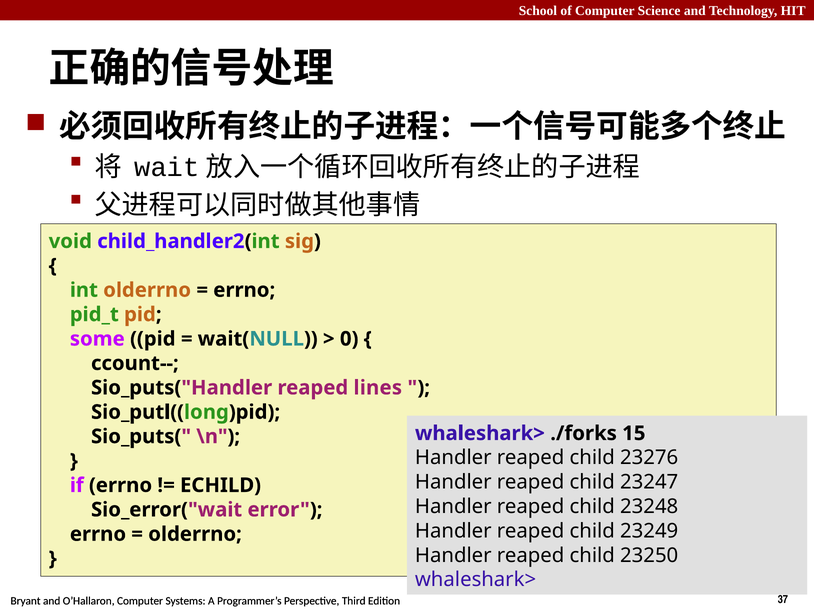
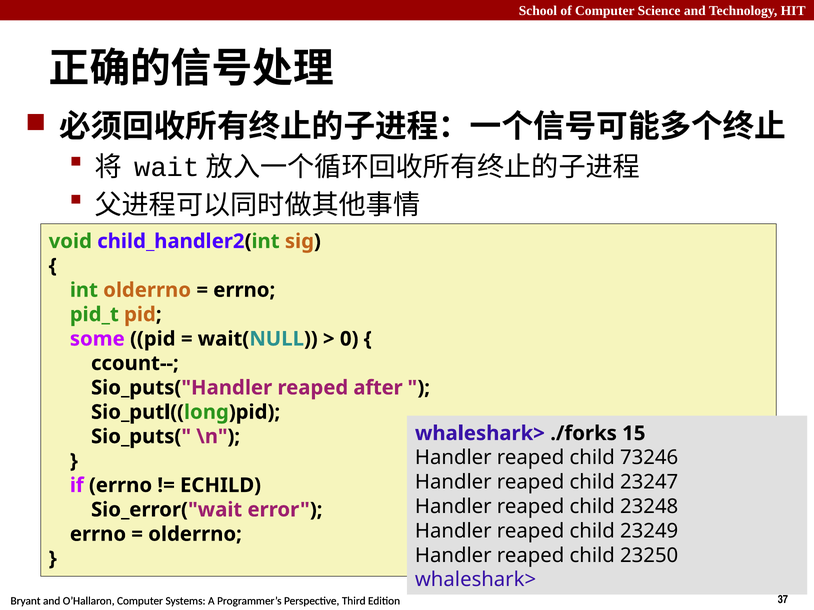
lines: lines -> after
23276: 23276 -> 73246
